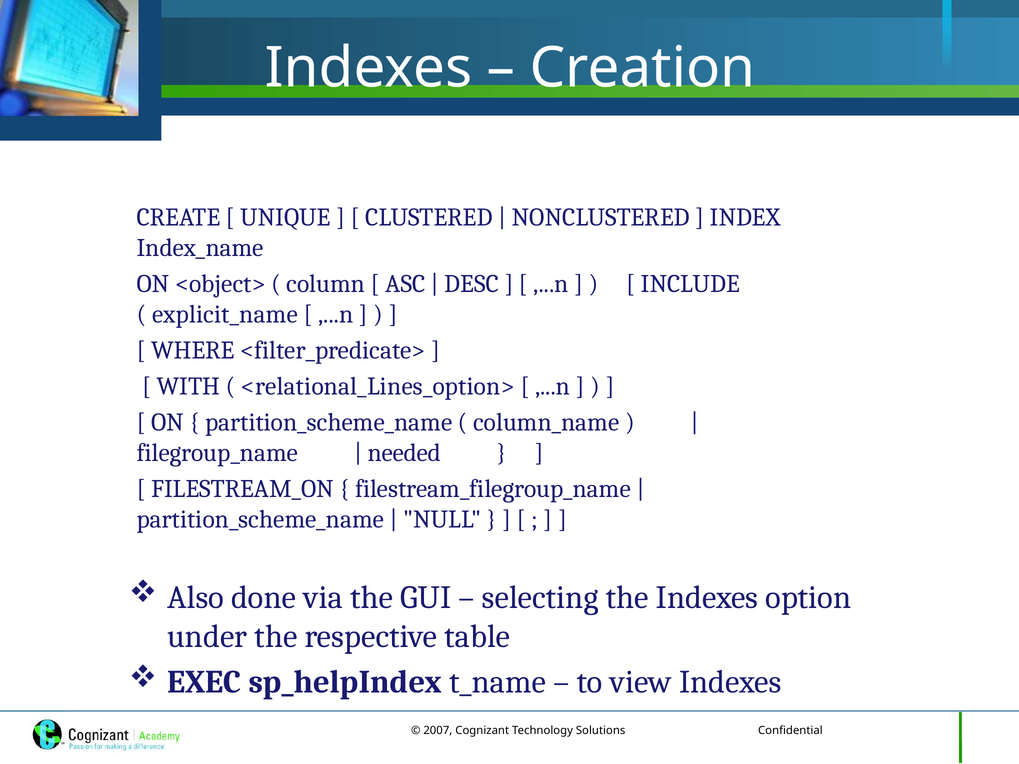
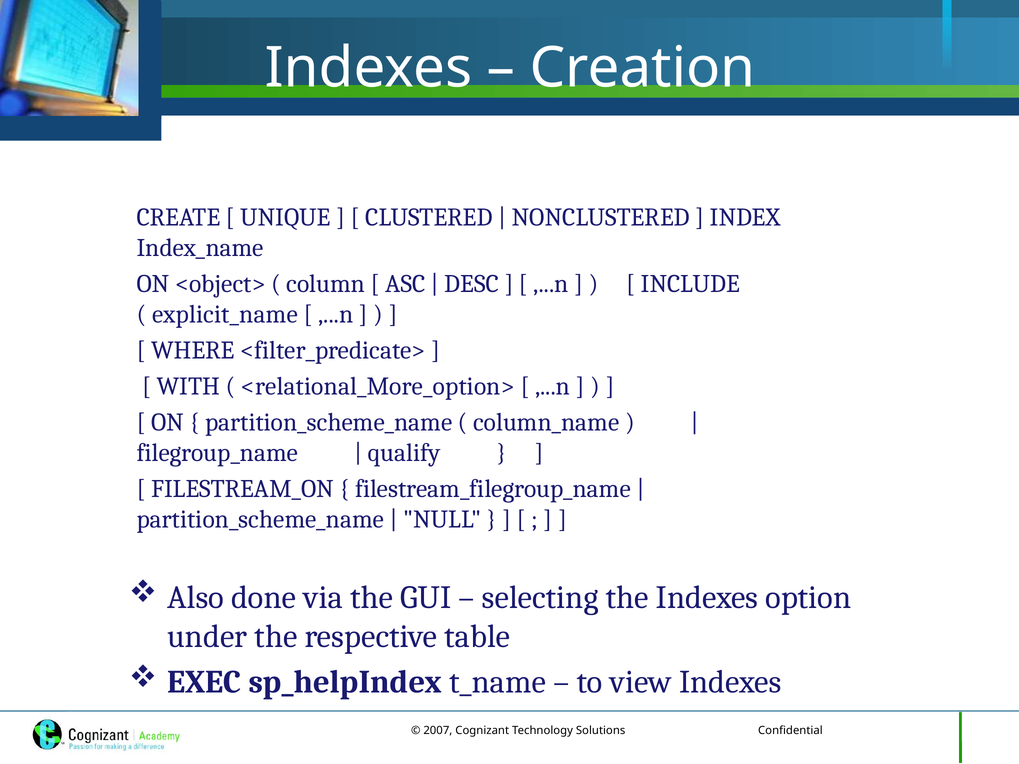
<relational_Lines_option>: <relational_Lines_option> -> <relational_More_option>
needed: needed -> qualify
